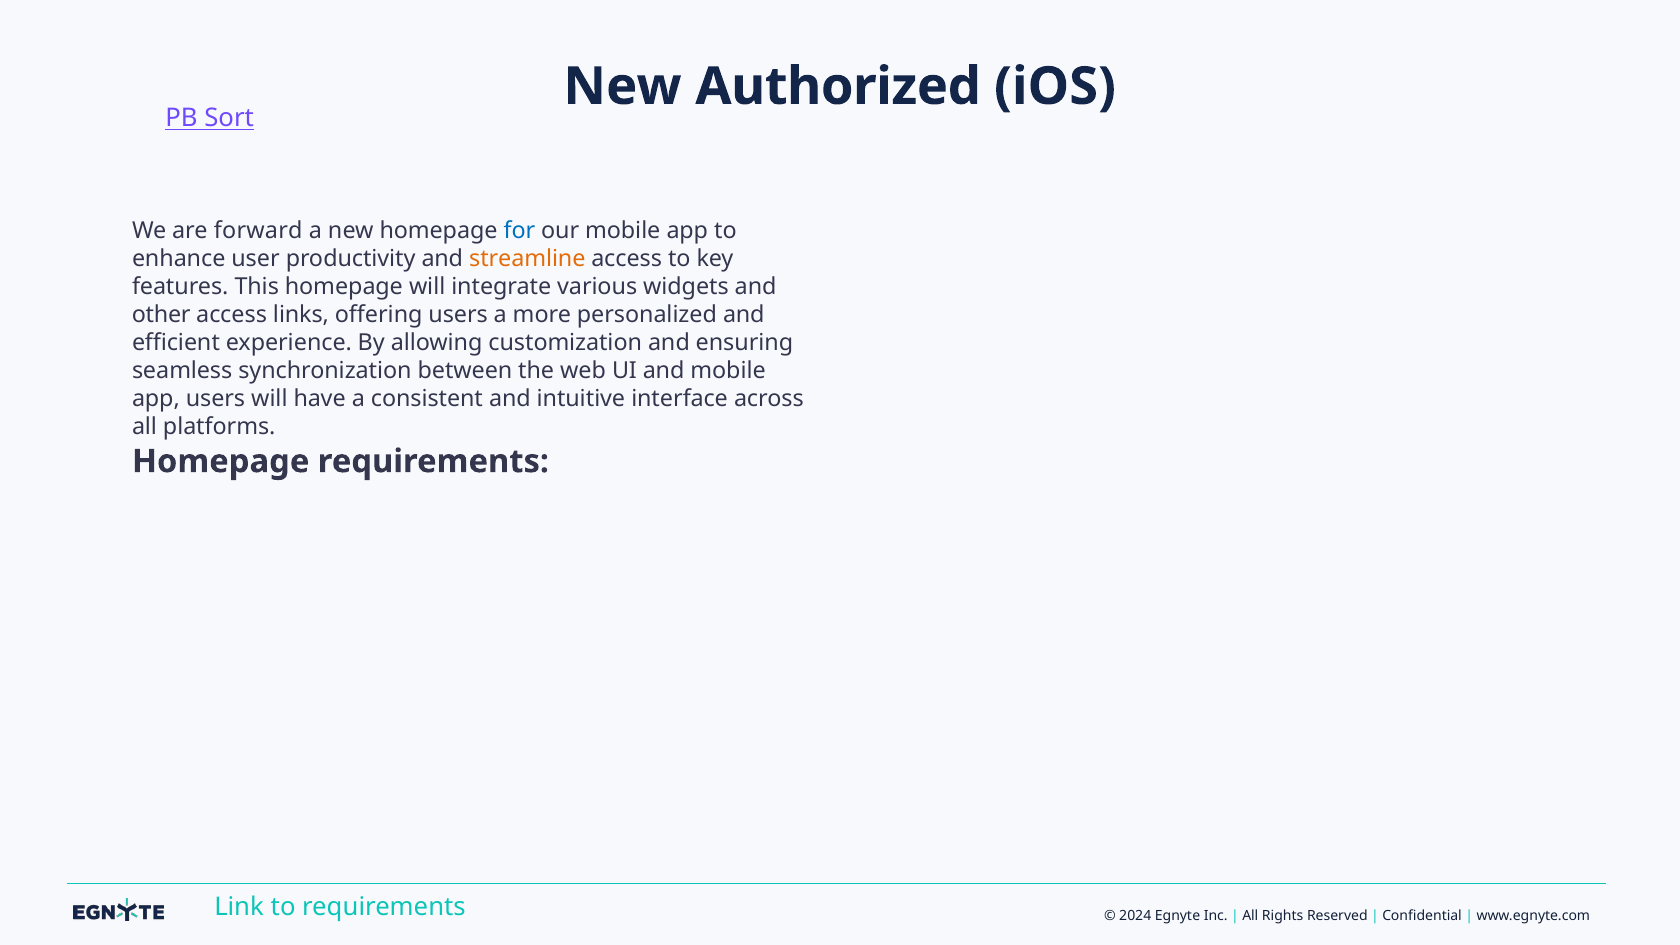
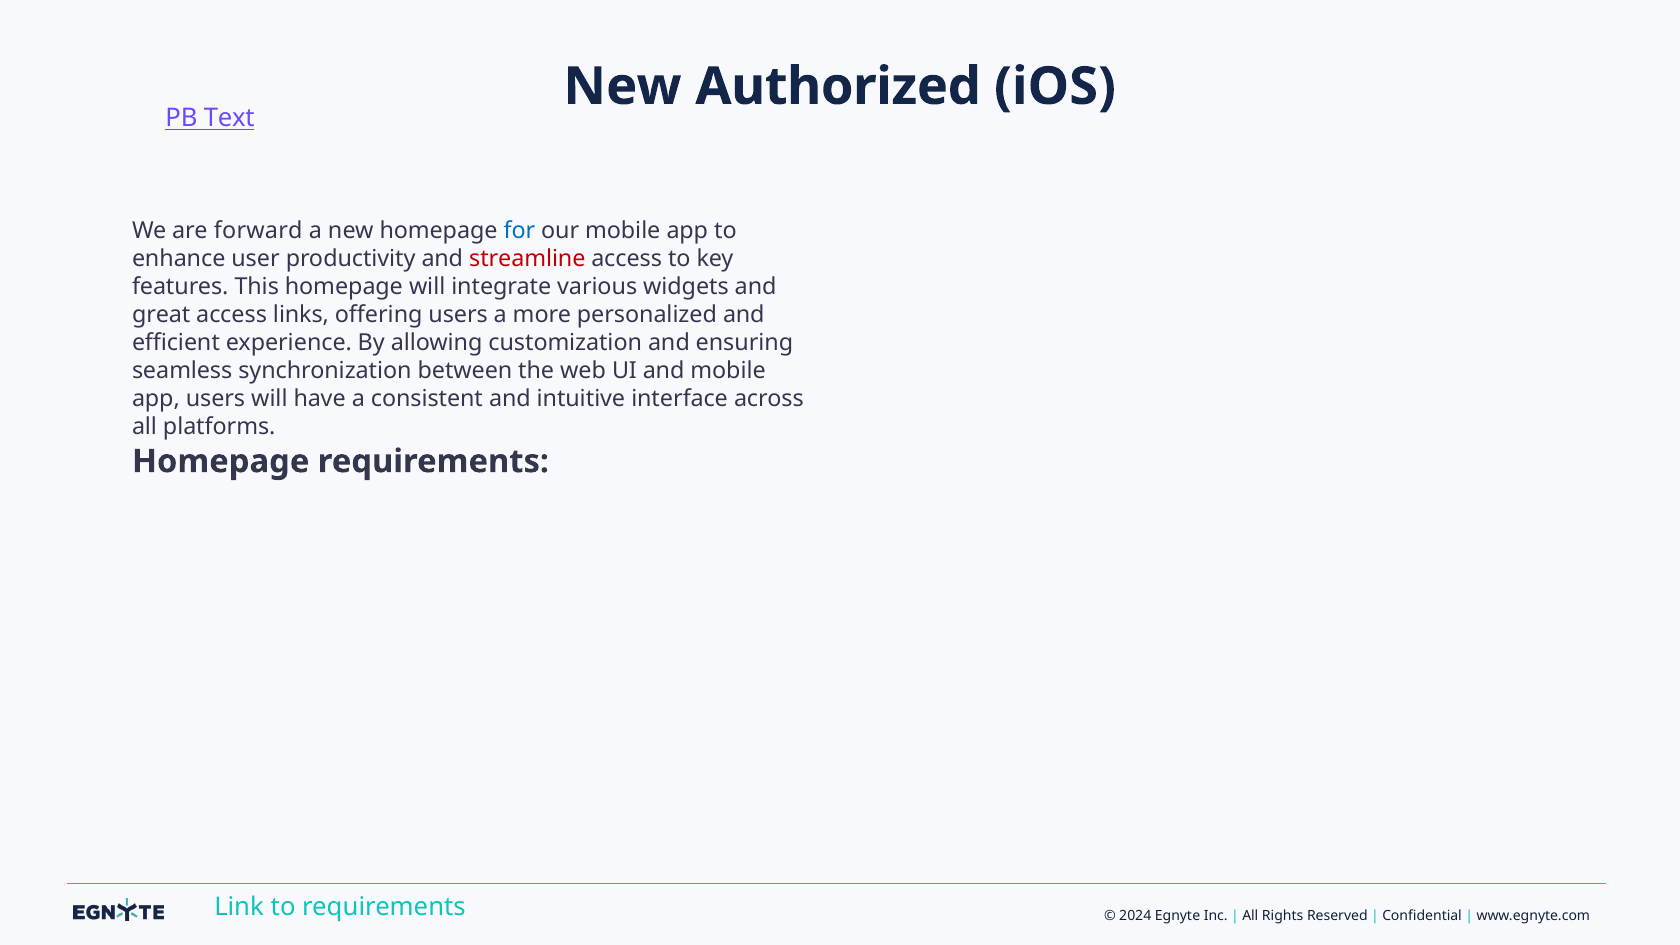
Sort: Sort -> Text
streamline colour: orange -> red
other: other -> great
